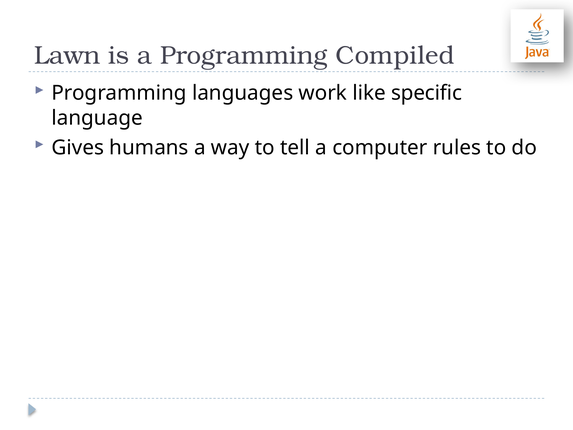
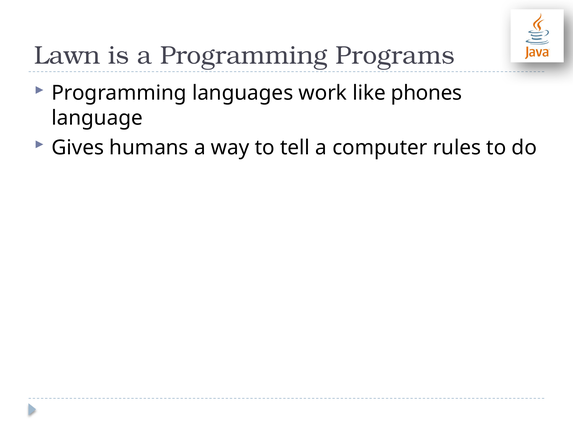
Compiled: Compiled -> Programs
specific: specific -> phones
